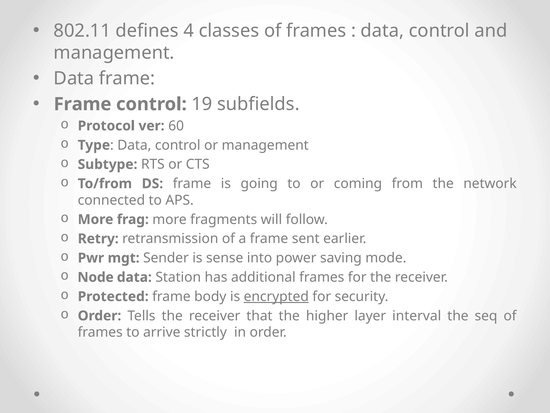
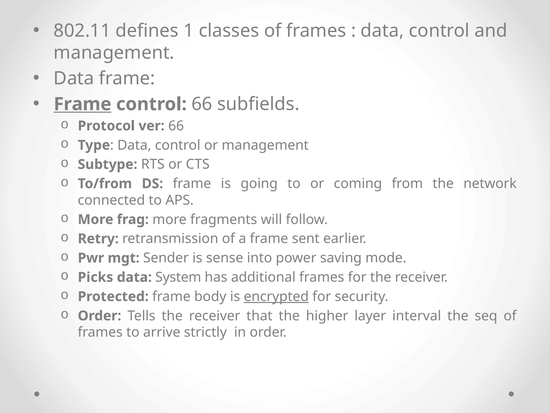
4: 4 -> 1
Frame at (83, 104) underline: none -> present
control 19: 19 -> 66
ver 60: 60 -> 66
Node: Node -> Picks
Station: Station -> System
